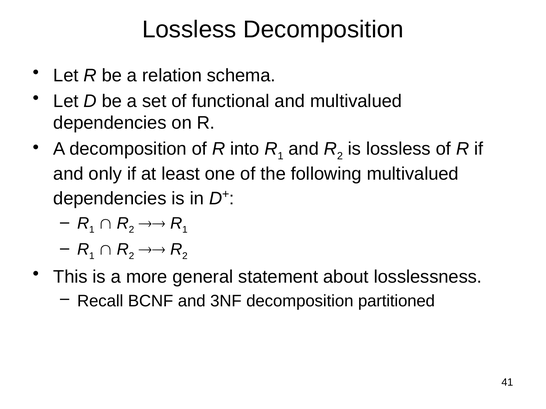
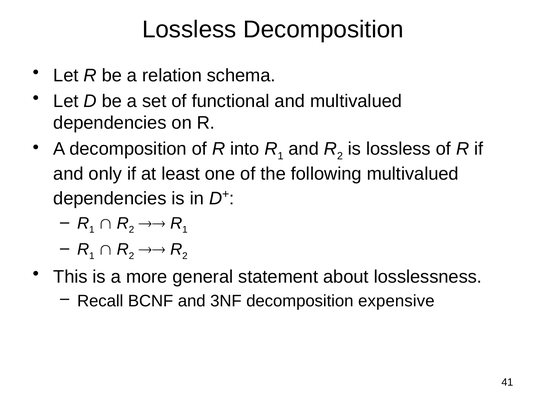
partitioned: partitioned -> expensive
